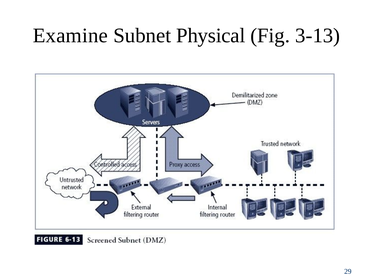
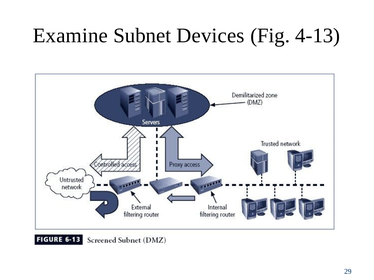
Physical: Physical -> Devices
3-13: 3-13 -> 4-13
